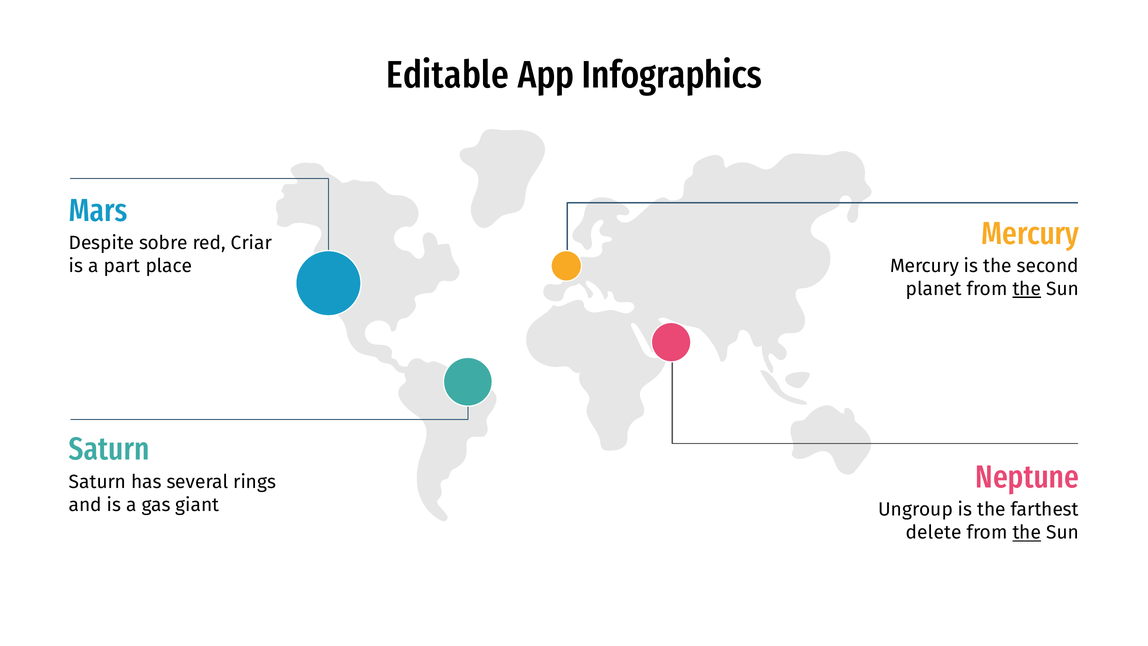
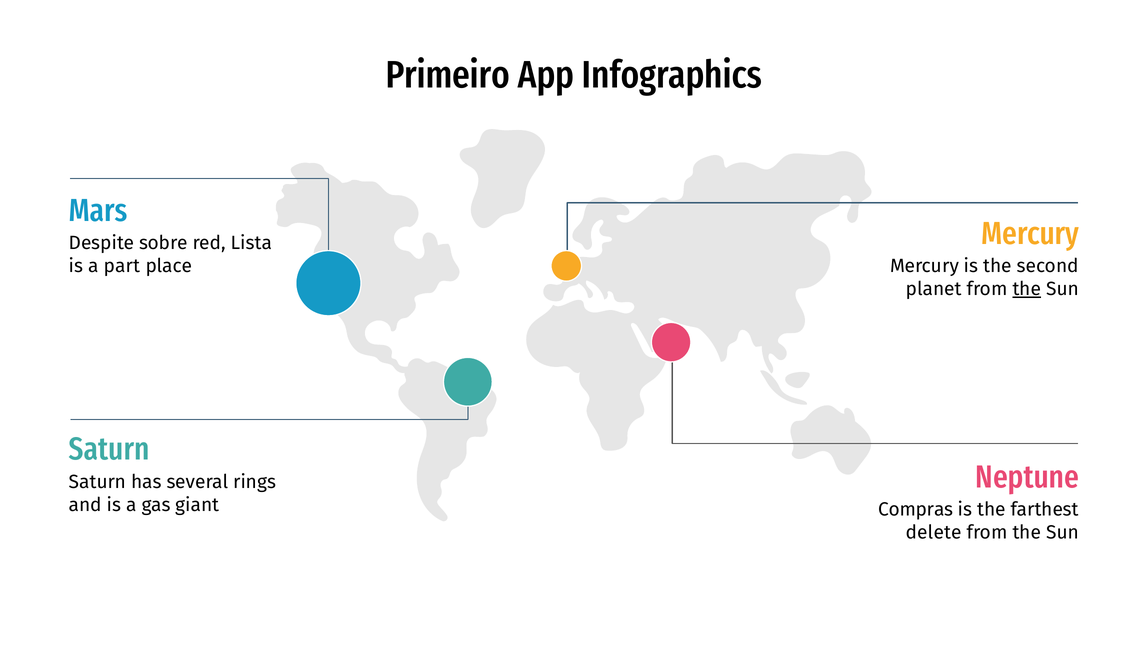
Editable: Editable -> Primeiro
Criar: Criar -> Lista
Ungroup: Ungroup -> Compras
the at (1027, 532) underline: present -> none
